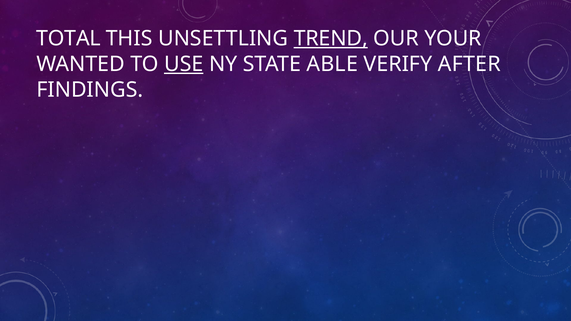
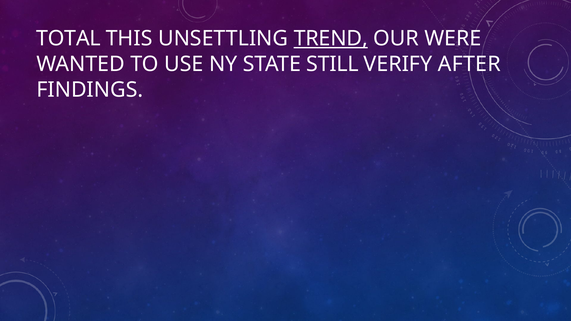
YOUR: YOUR -> WERE
USE underline: present -> none
ABLE: ABLE -> STILL
